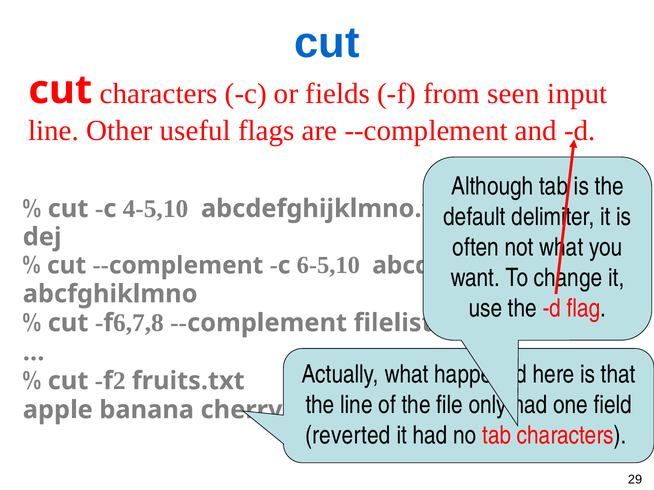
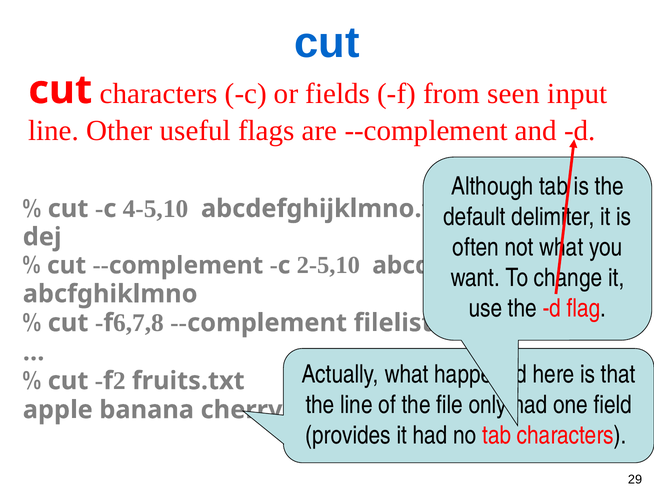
6-5,10: 6-5,10 -> 2-5,10
reverted: reverted -> provides
